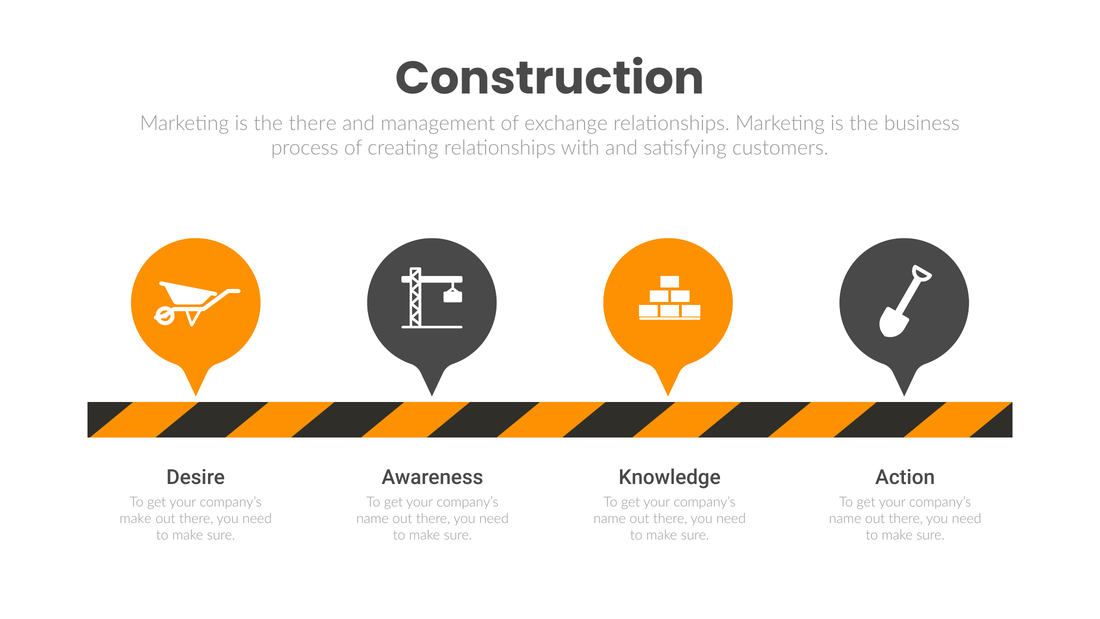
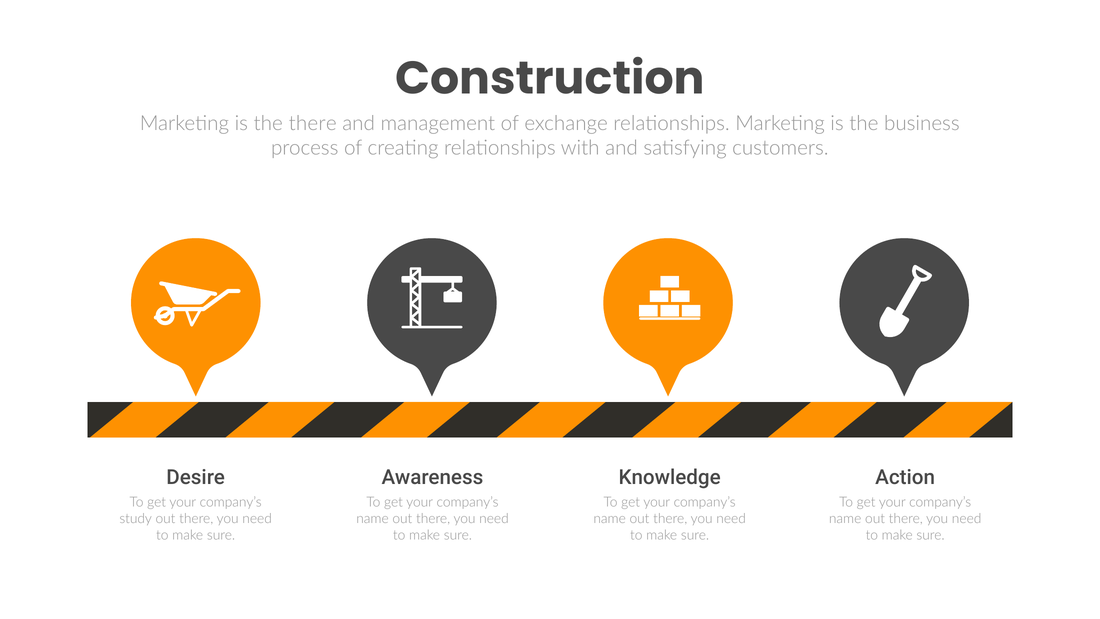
make at (136, 518): make -> study
